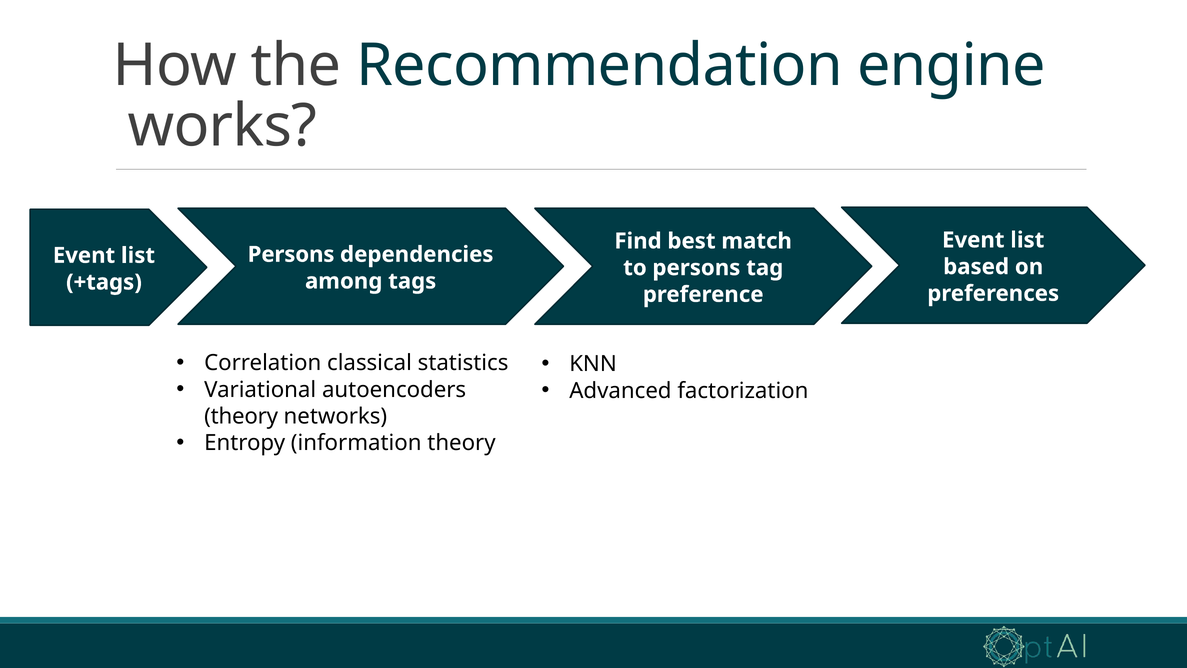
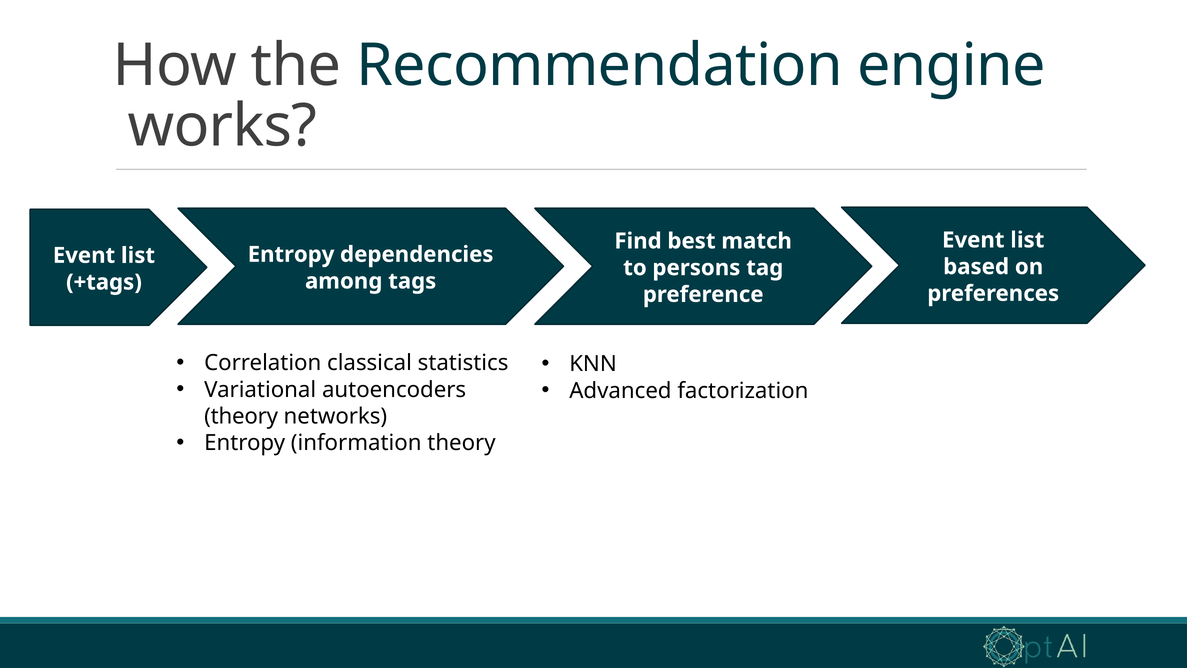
Persons at (291, 254): Persons -> Entropy
